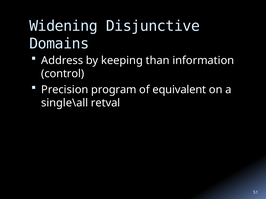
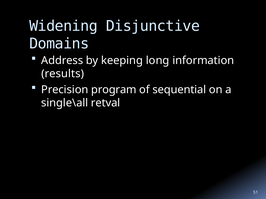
than: than -> long
control: control -> results
equivalent: equivalent -> sequential
